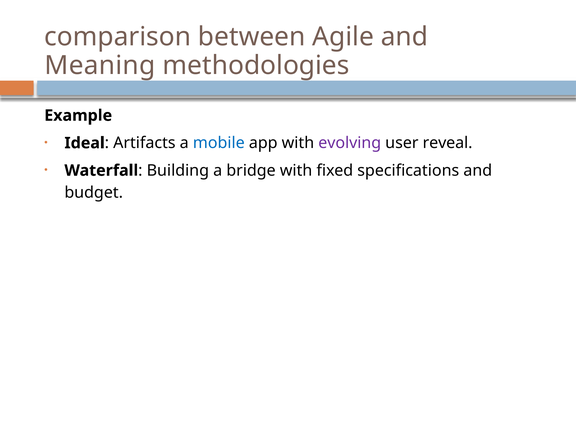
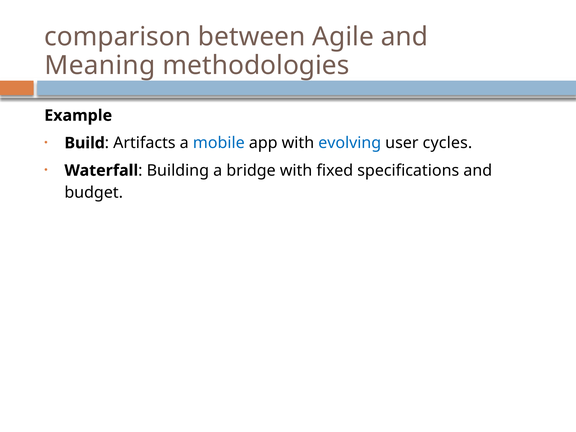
Ideal: Ideal -> Build
evolving colour: purple -> blue
reveal: reveal -> cycles
